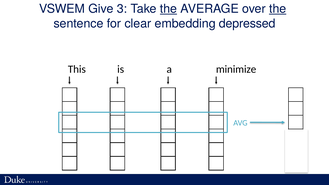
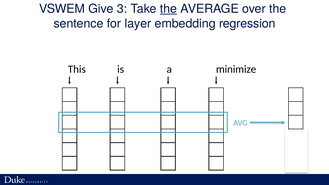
the at (278, 9) underline: present -> none
clear: clear -> layer
depressed: depressed -> regression
